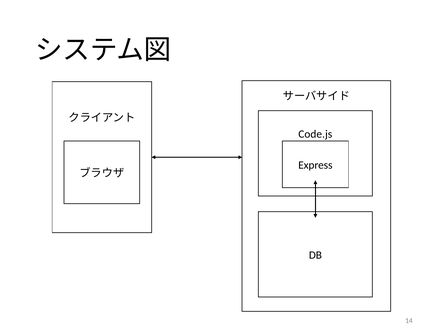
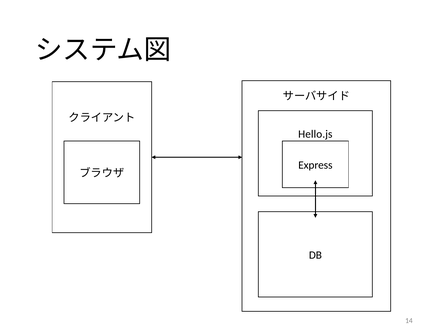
Code.js: Code.js -> Hello.js
